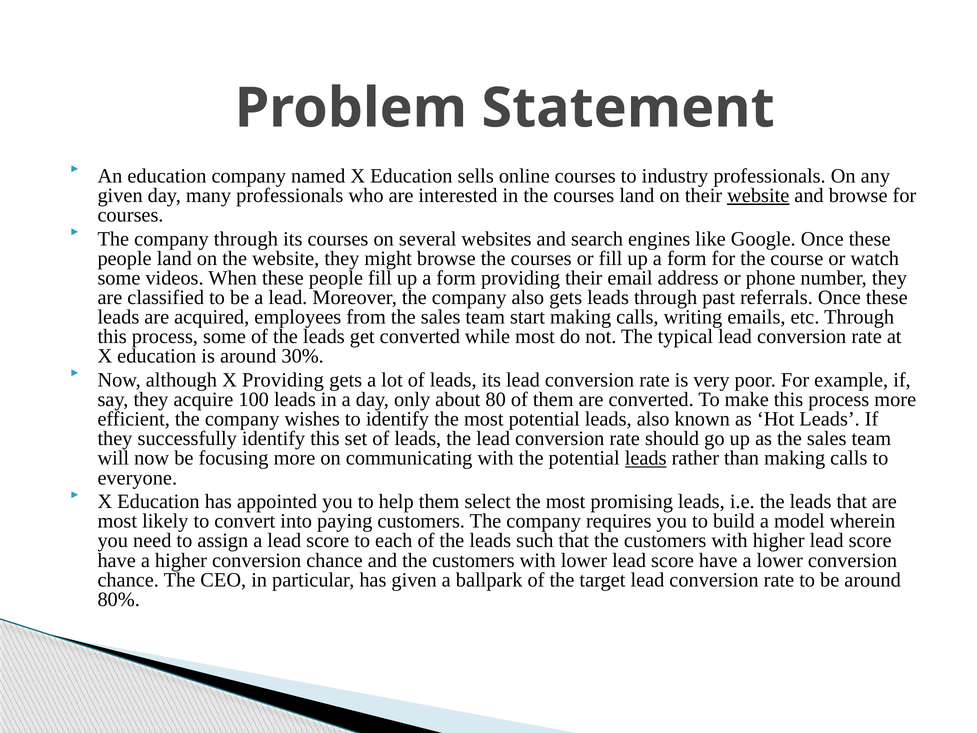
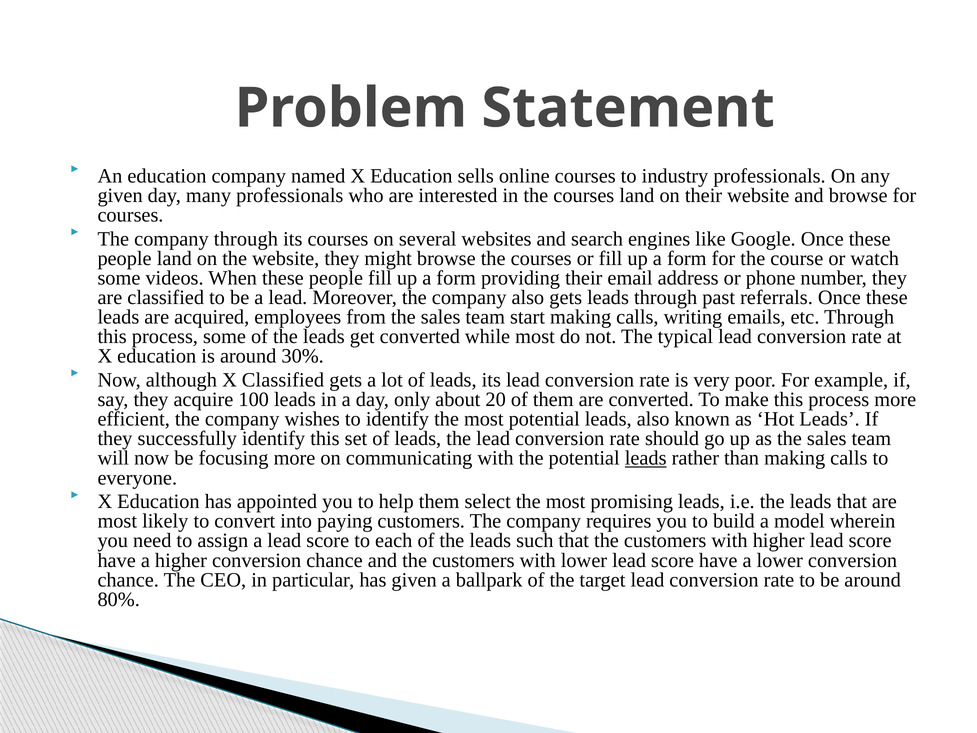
website at (758, 195) underline: present -> none
X Providing: Providing -> Classified
80: 80 -> 20
